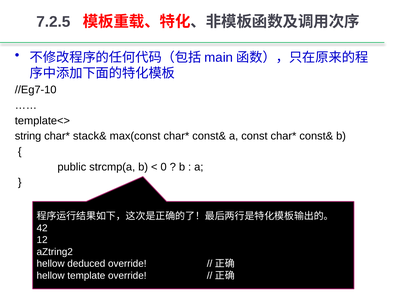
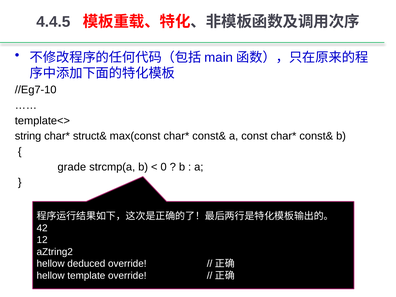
7.2.5: 7.2.5 -> 4.4.5
stack&: stack& -> struct&
public: public -> grade
